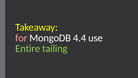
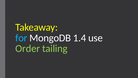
for colour: pink -> light blue
4.4: 4.4 -> 1.4
Entire: Entire -> Order
